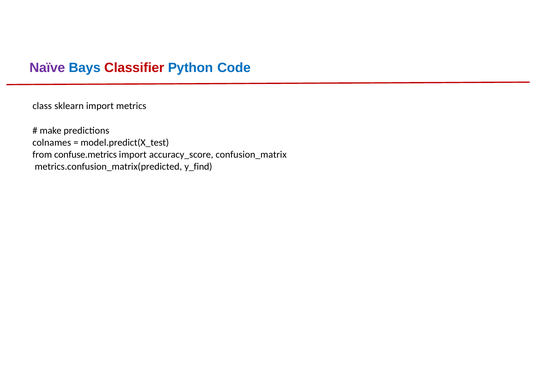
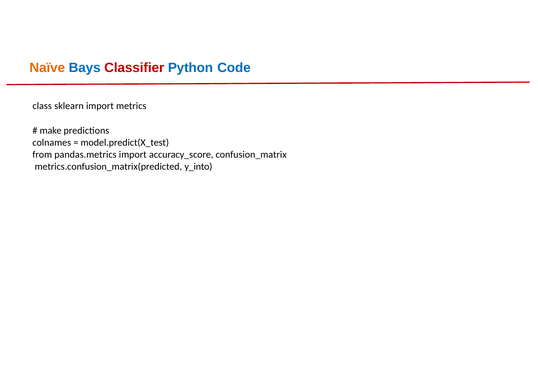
Naïve colour: purple -> orange
confuse.metrics: confuse.metrics -> pandas.metrics
y_find: y_find -> y_into
